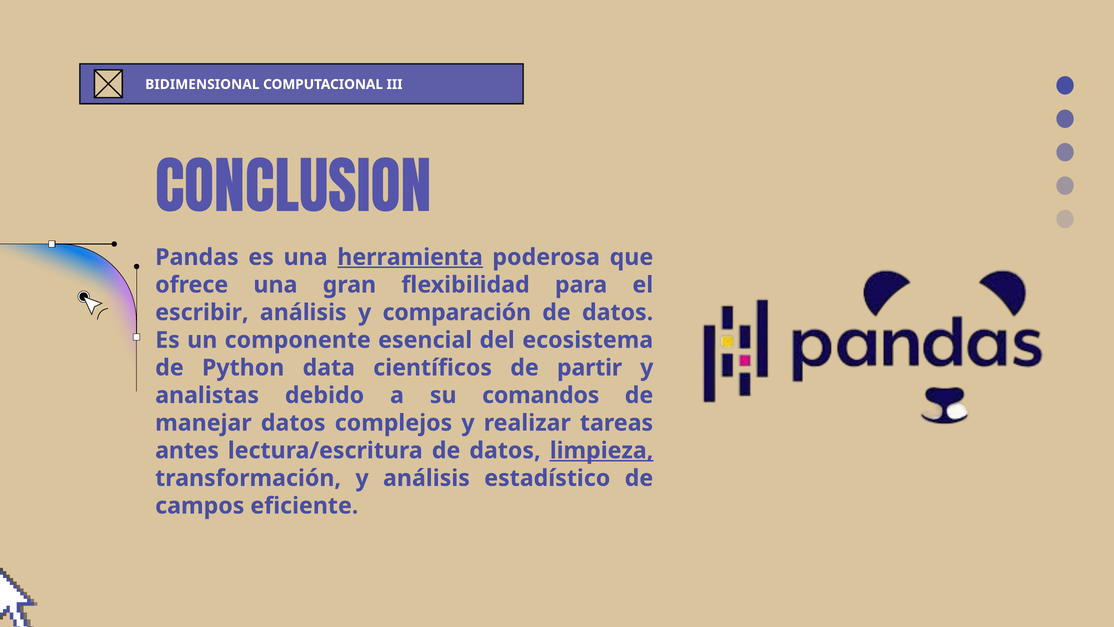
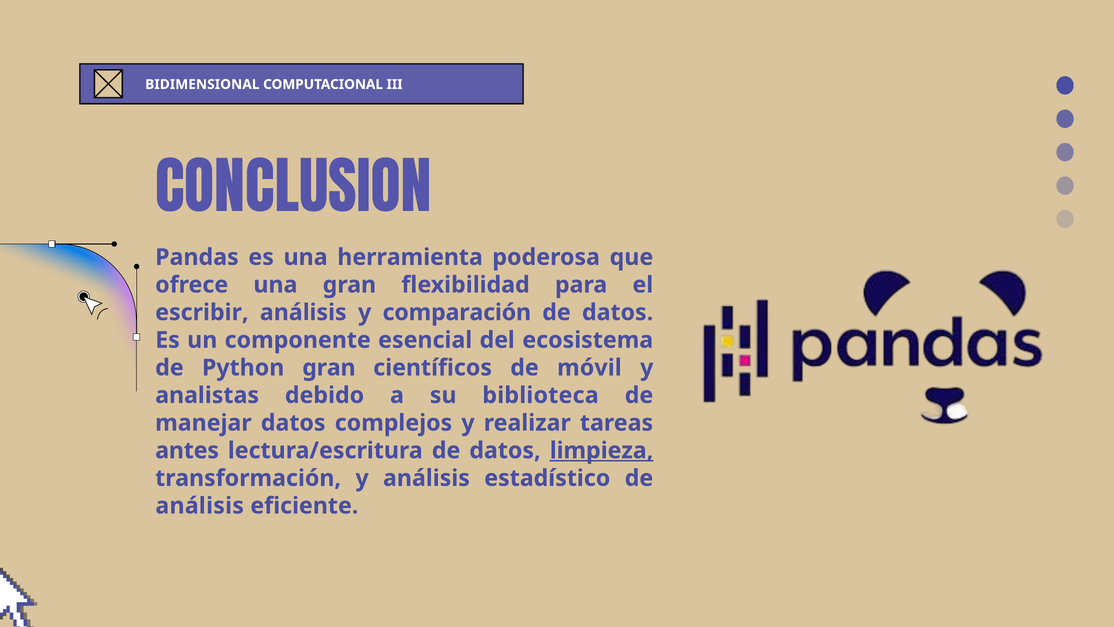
herramienta underline: present -> none
Python data: data -> gran
partir: partir -> móvil
comandos: comandos -> biblioteca
campos at (200, 506): campos -> análisis
